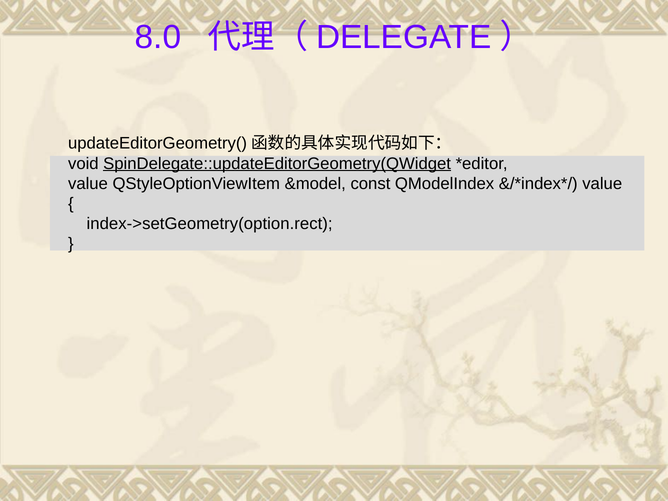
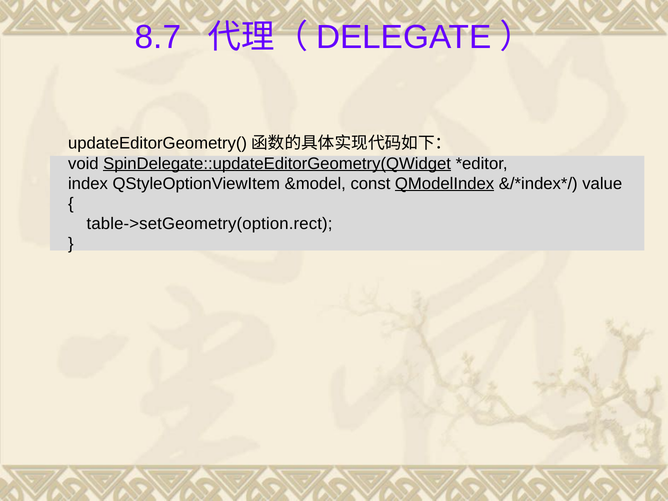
8.0: 8.0 -> 8.7
value at (88, 184): value -> index
QModelIndex underline: none -> present
index->setGeometry(option.rect: index->setGeometry(option.rect -> table->setGeometry(option.rect
